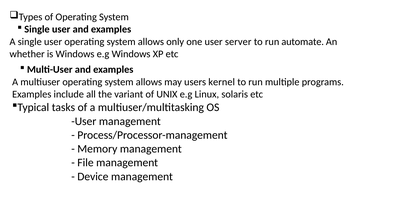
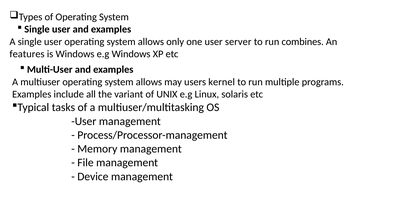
automate: automate -> combines
whether: whether -> features
